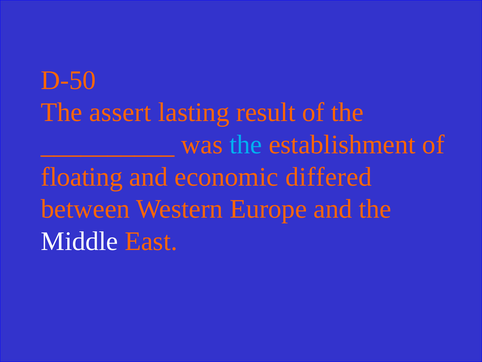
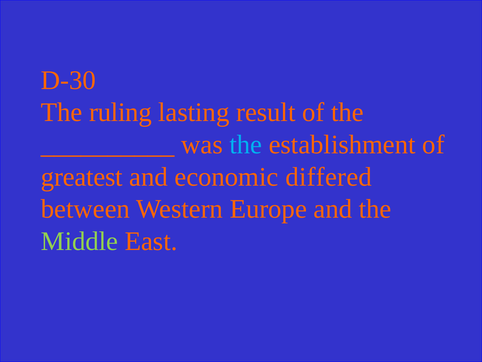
D-50: D-50 -> D-30
assert: assert -> ruling
floating: floating -> greatest
Middle colour: white -> light green
